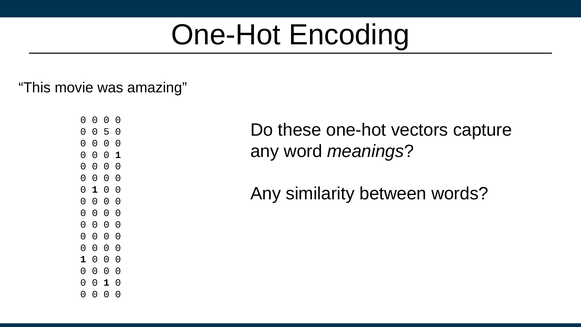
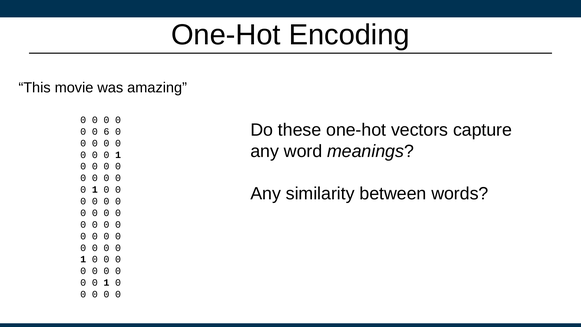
5: 5 -> 6
